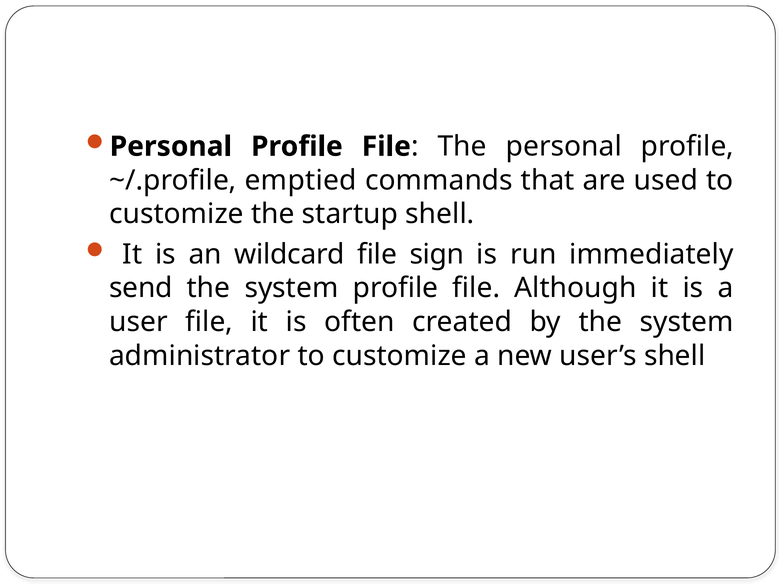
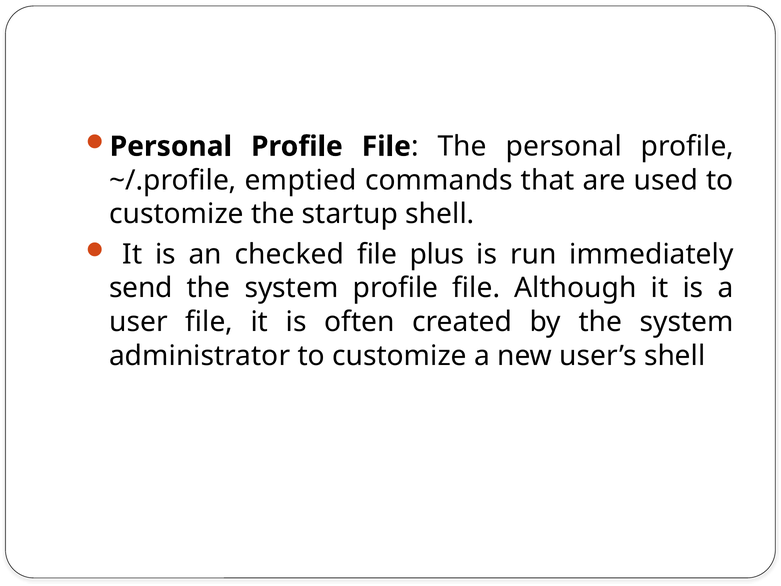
wildcard: wildcard -> checked
sign: sign -> plus
